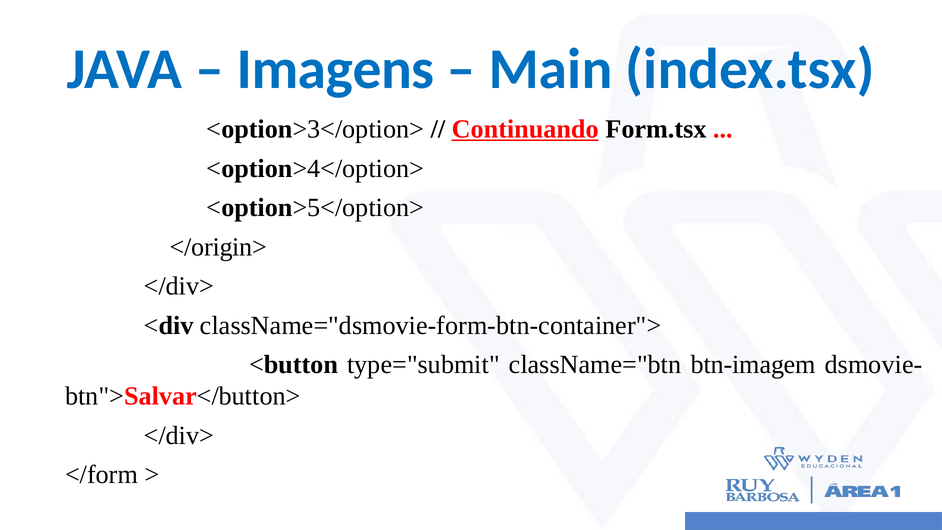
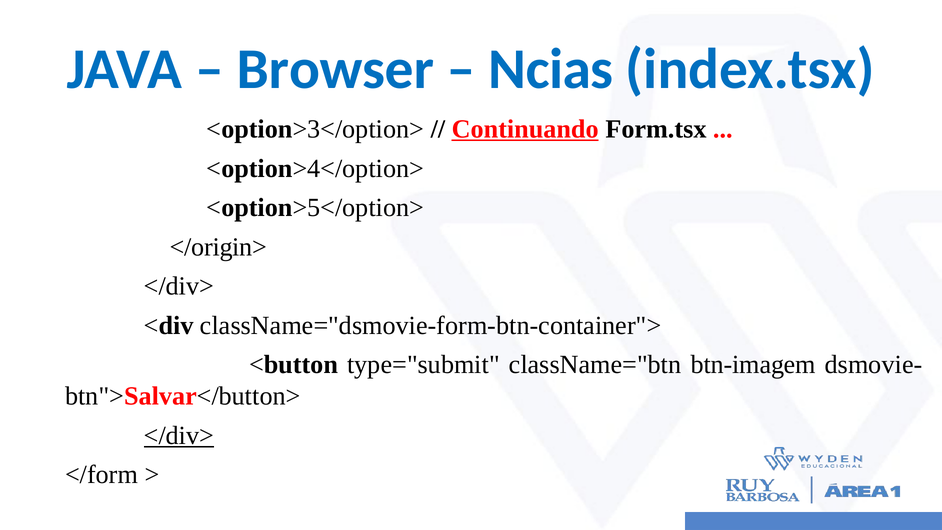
Imagens: Imagens -> Browser
Main: Main -> Ncias
</div> at (179, 435) underline: none -> present
